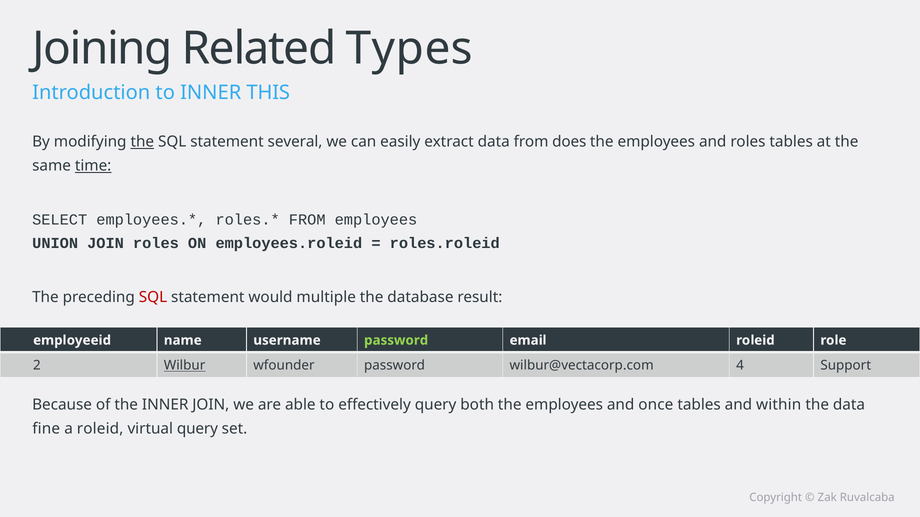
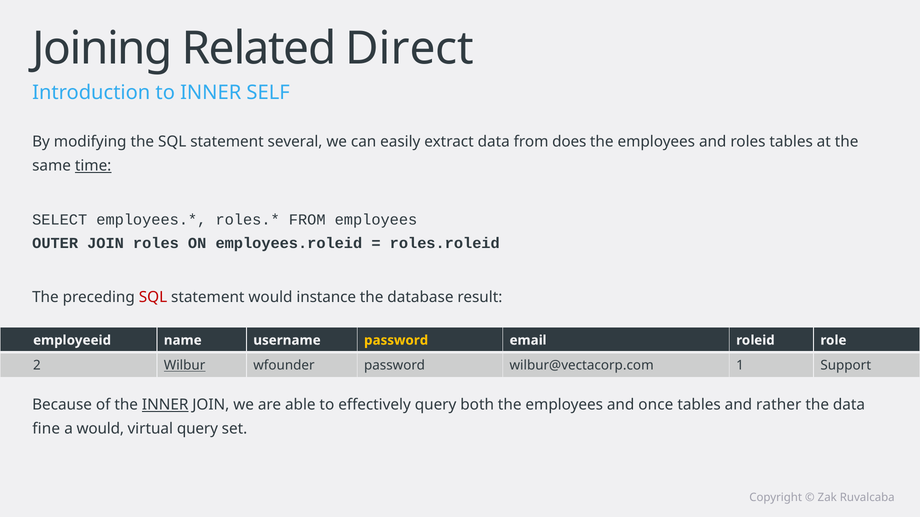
Types: Types -> Direct
THIS: THIS -> SELF
the at (142, 142) underline: present -> none
UNION: UNION -> OUTER
multiple: multiple -> instance
password at (396, 341) colour: light green -> yellow
4: 4 -> 1
INNER at (165, 405) underline: none -> present
within: within -> rather
a roleid: roleid -> would
